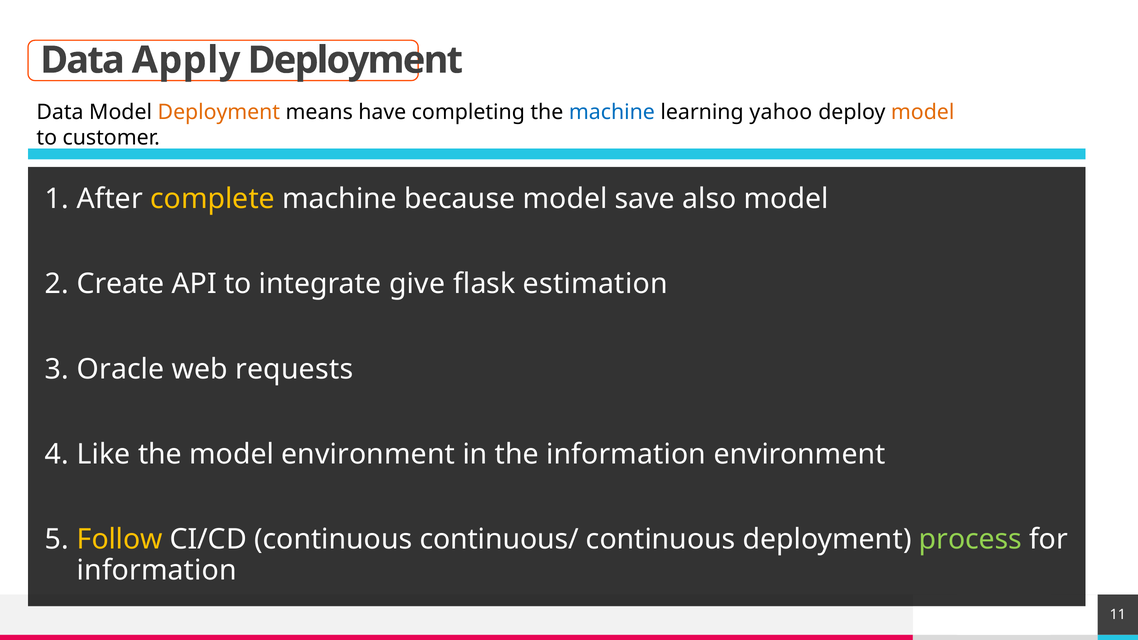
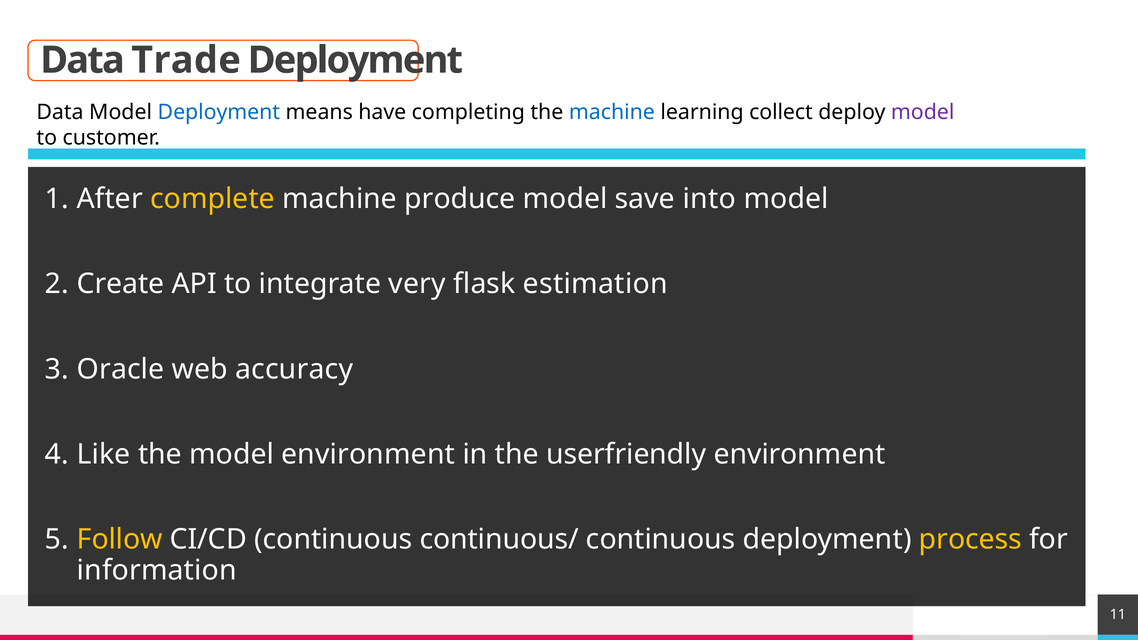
Apply: Apply -> Trade
Deployment at (219, 112) colour: orange -> blue
yahoo: yahoo -> collect
model at (923, 112) colour: orange -> purple
because: because -> produce
also: also -> into
give: give -> very
requests: requests -> accuracy
the information: information -> userfriendly
process colour: light green -> yellow
